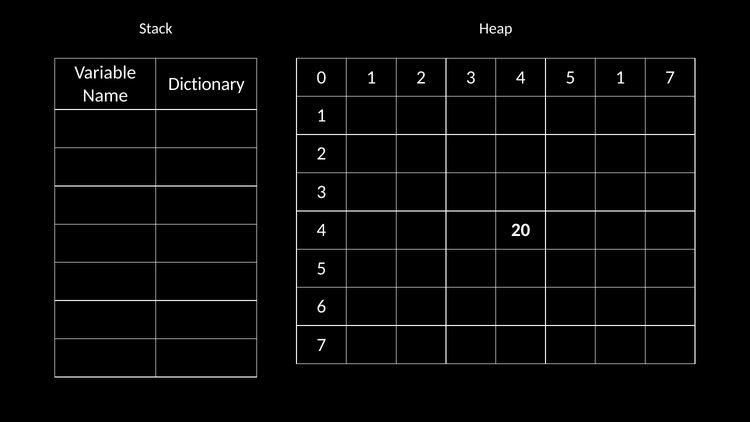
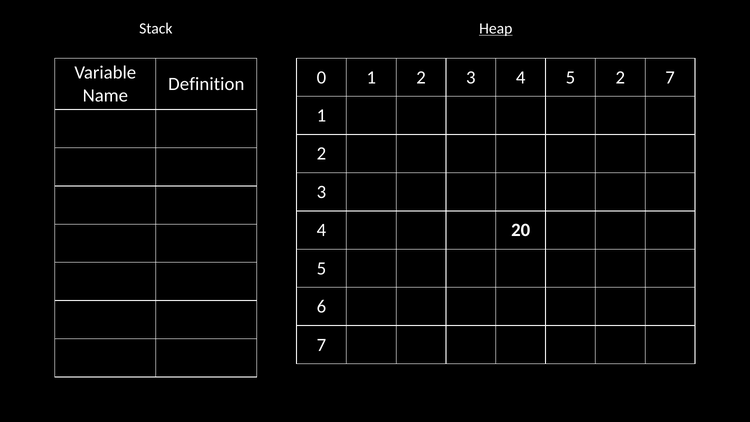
Heap underline: none -> present
Dictionary: Dictionary -> Definition
5 1: 1 -> 2
